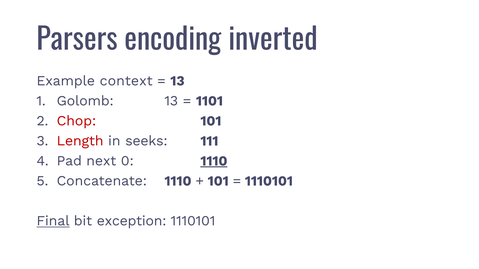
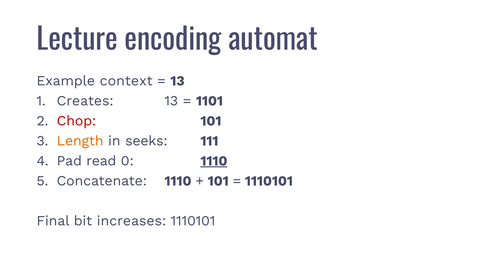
Parsers: Parsers -> Lecture
inverted: inverted -> automat
Golomb: Golomb -> Creates
Length colour: red -> orange
next: next -> read
Final underline: present -> none
exception: exception -> increases
